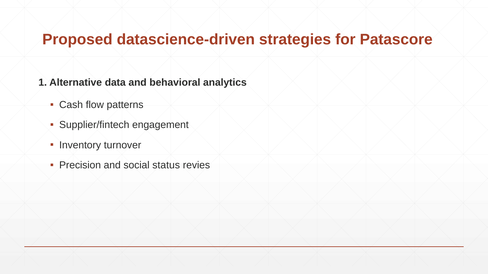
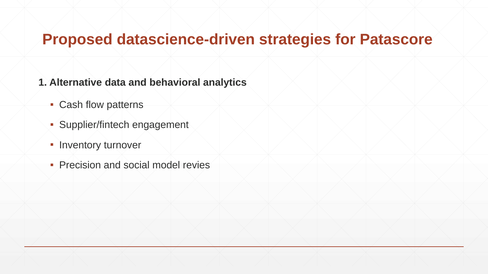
status: status -> model
